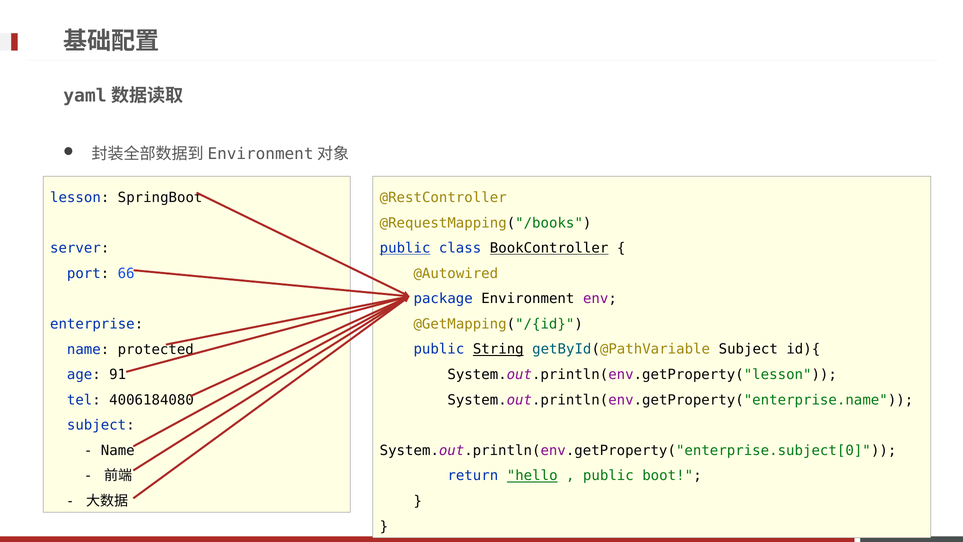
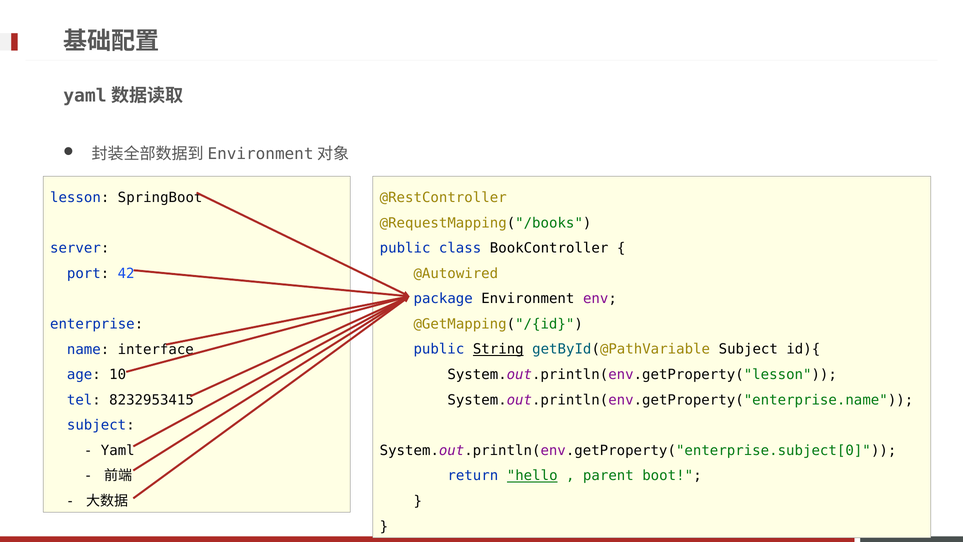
public at (405, 248) underline: present -> none
BookController underline: present -> none
66: 66 -> 42
protected: protected -> interface
91: 91 -> 10
4006184080: 4006184080 -> 8232953415
Name at (118, 450): Name -> Yaml
public at (608, 476): public -> parent
